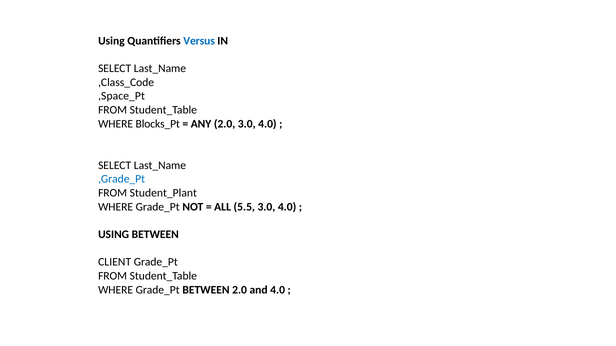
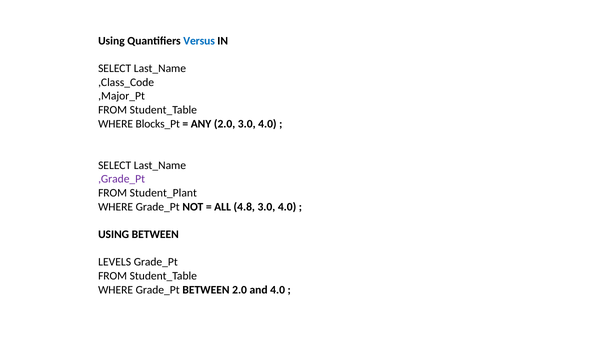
,Space_Pt: ,Space_Pt -> ,Major_Pt
,Grade_Pt colour: blue -> purple
5.5: 5.5 -> 4.8
CLIENT: CLIENT -> LEVELS
